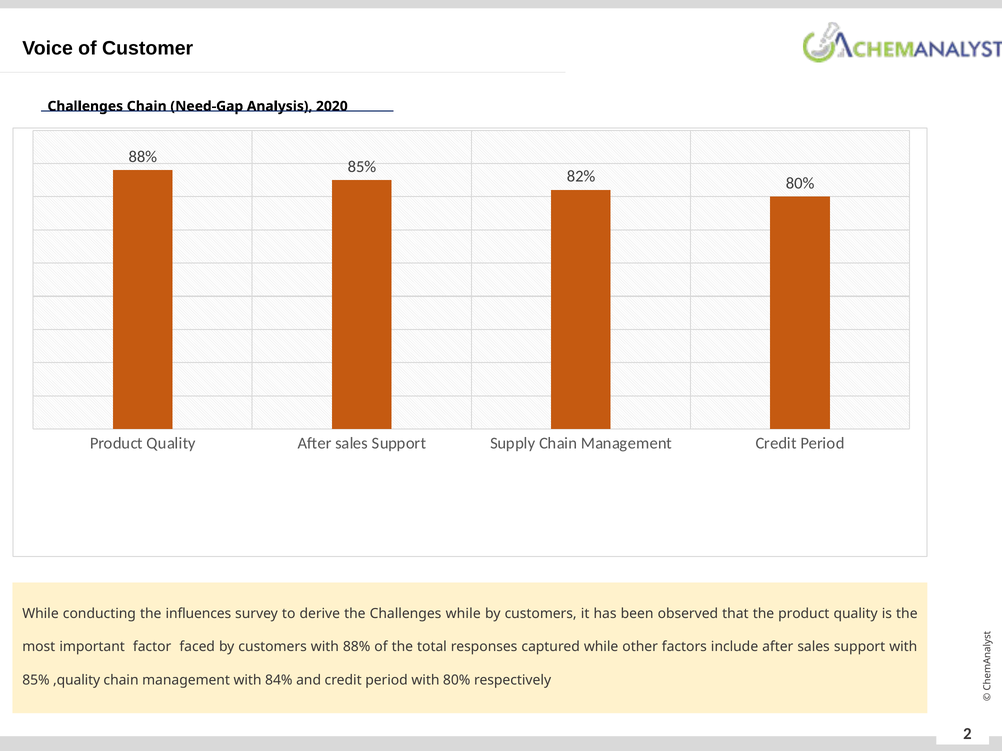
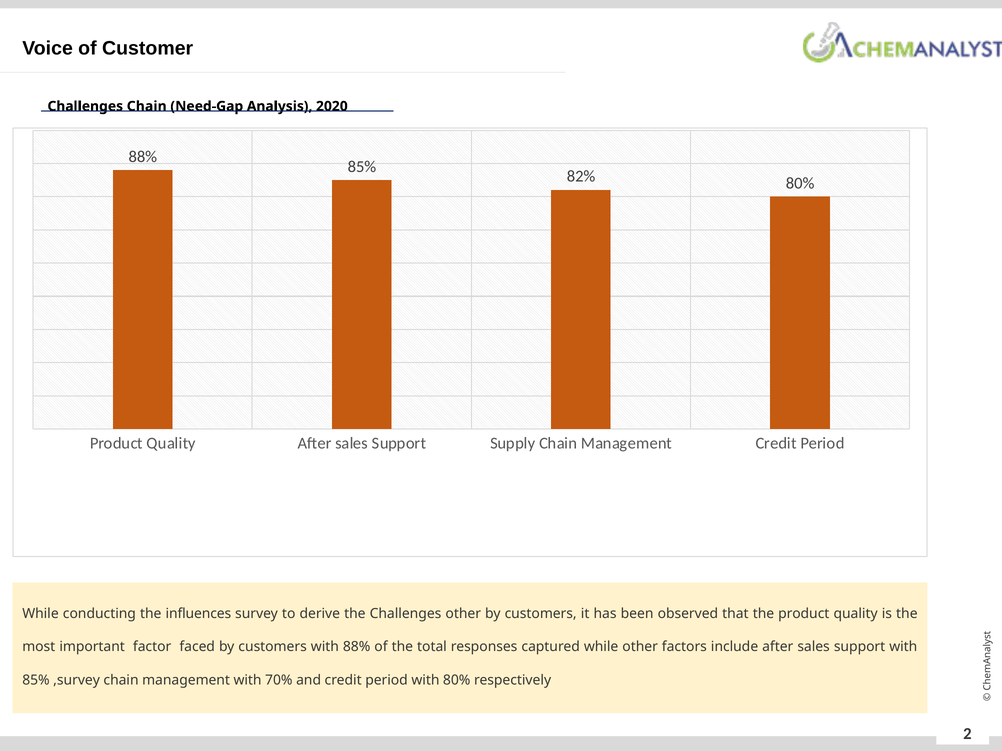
Challenges while: while -> other
,quality: ,quality -> ,survey
84%: 84% -> 70%
